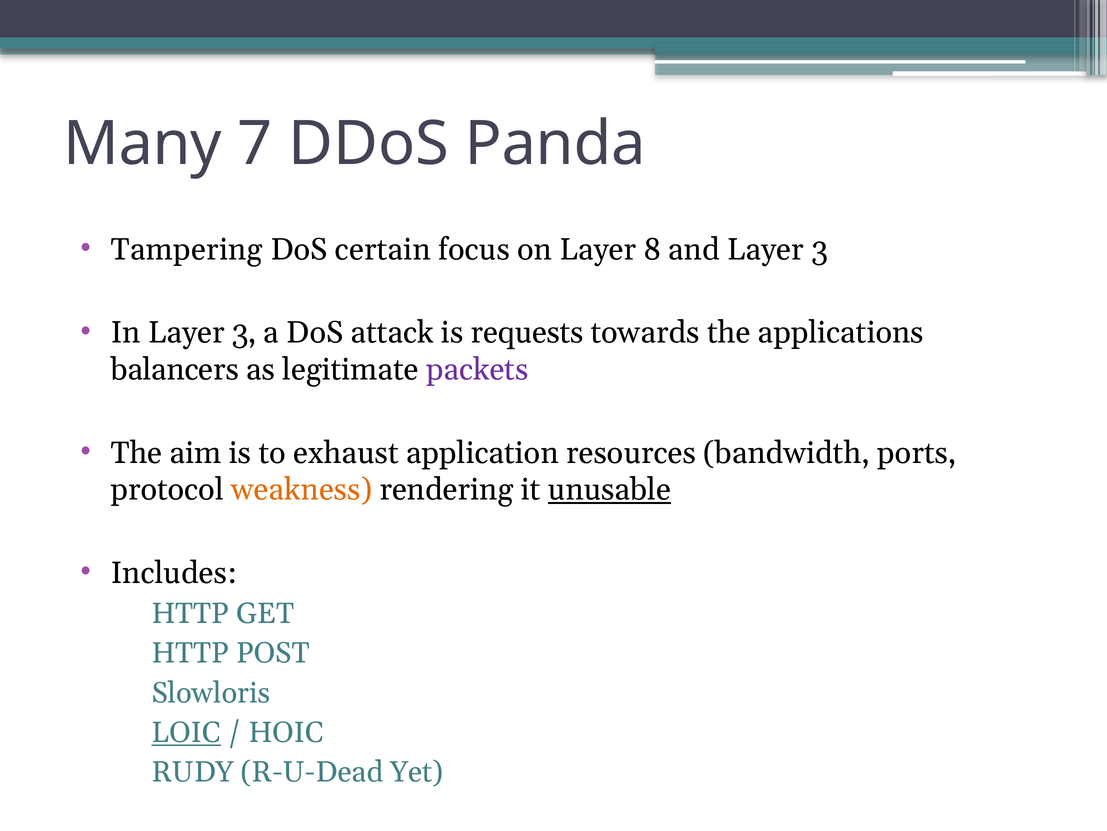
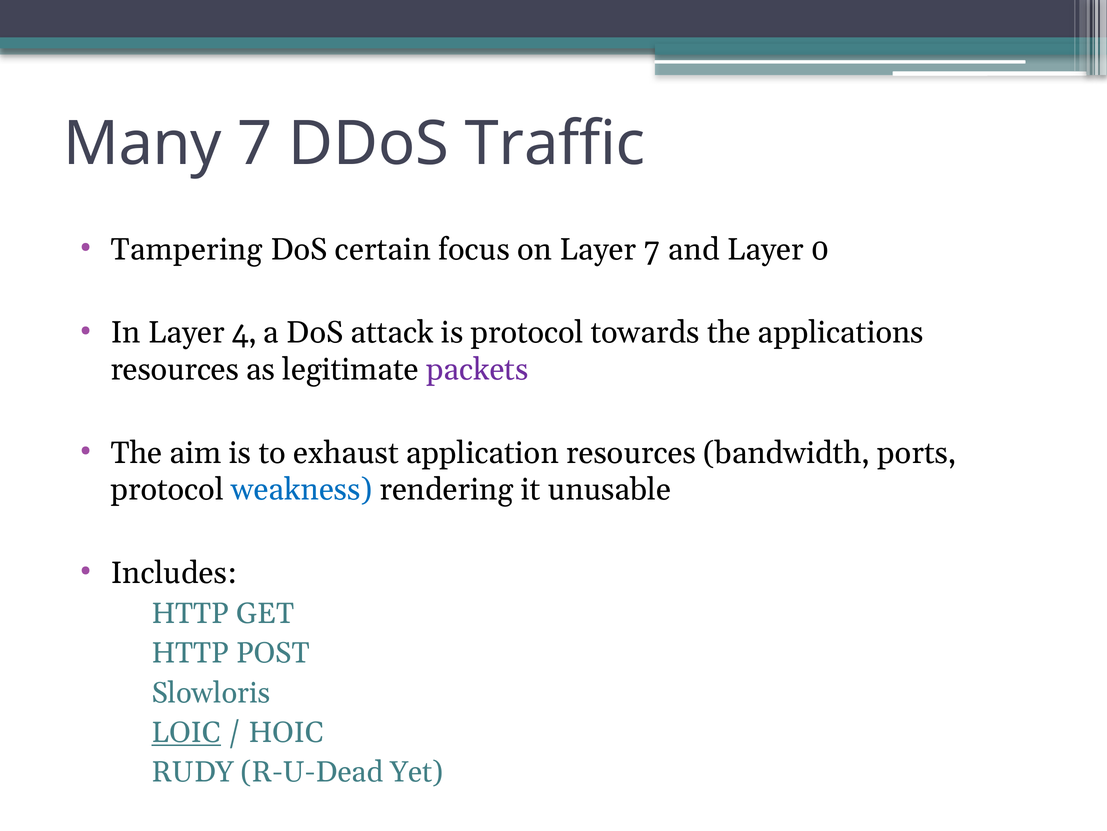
Panda: Panda -> Traffic
Layer 8: 8 -> 7
and Layer 3: 3 -> 0
In Layer 3: 3 -> 4
is requests: requests -> protocol
balancers at (175, 369): balancers -> resources
weakness colour: orange -> blue
unusable underline: present -> none
